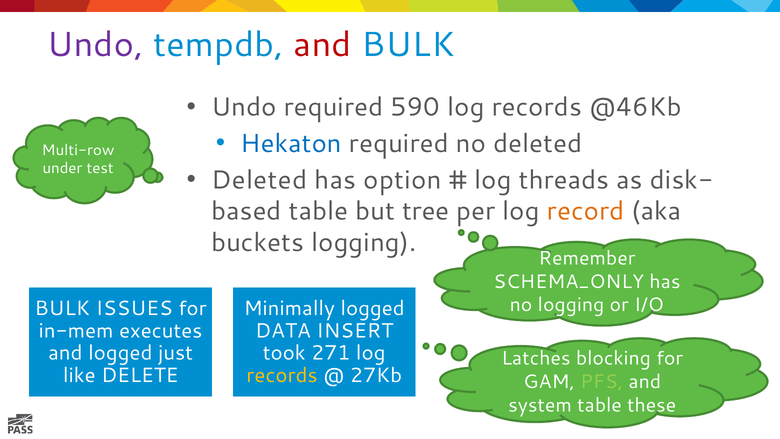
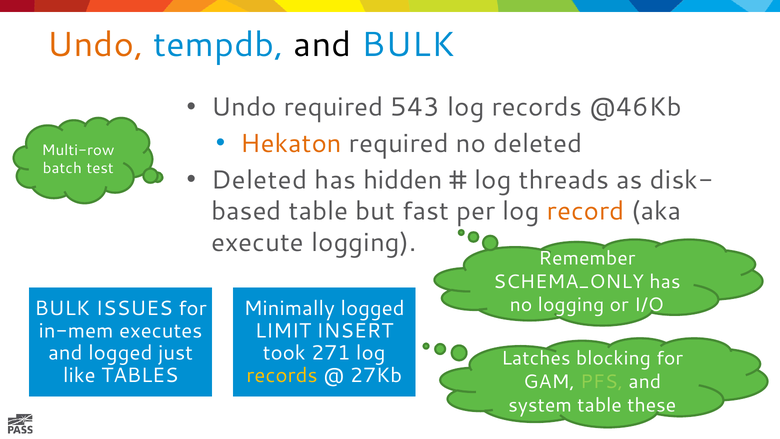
Undo at (95, 45) colour: purple -> orange
and at (323, 45) colour: red -> black
590: 590 -> 543
Hekaton colour: blue -> orange
under: under -> batch
option: option -> hidden
tree: tree -> fast
buckets: buckets -> execute
DATA: DATA -> LIMIT
DELETE: DELETE -> TABLES
